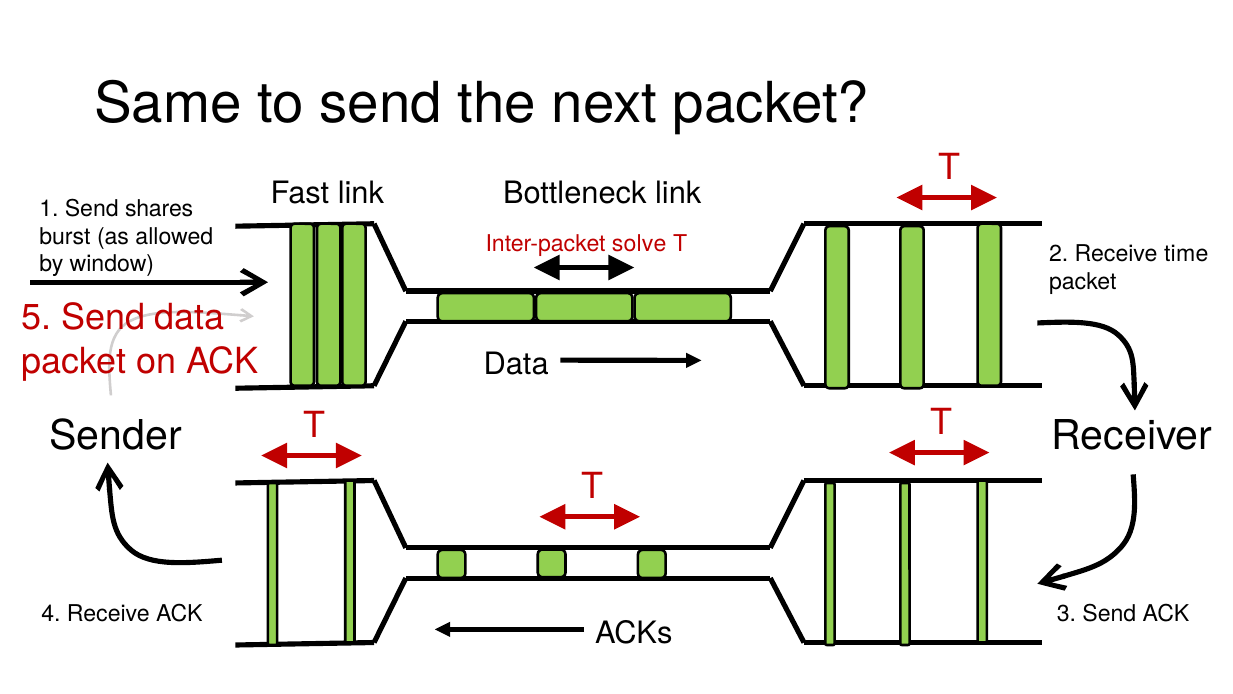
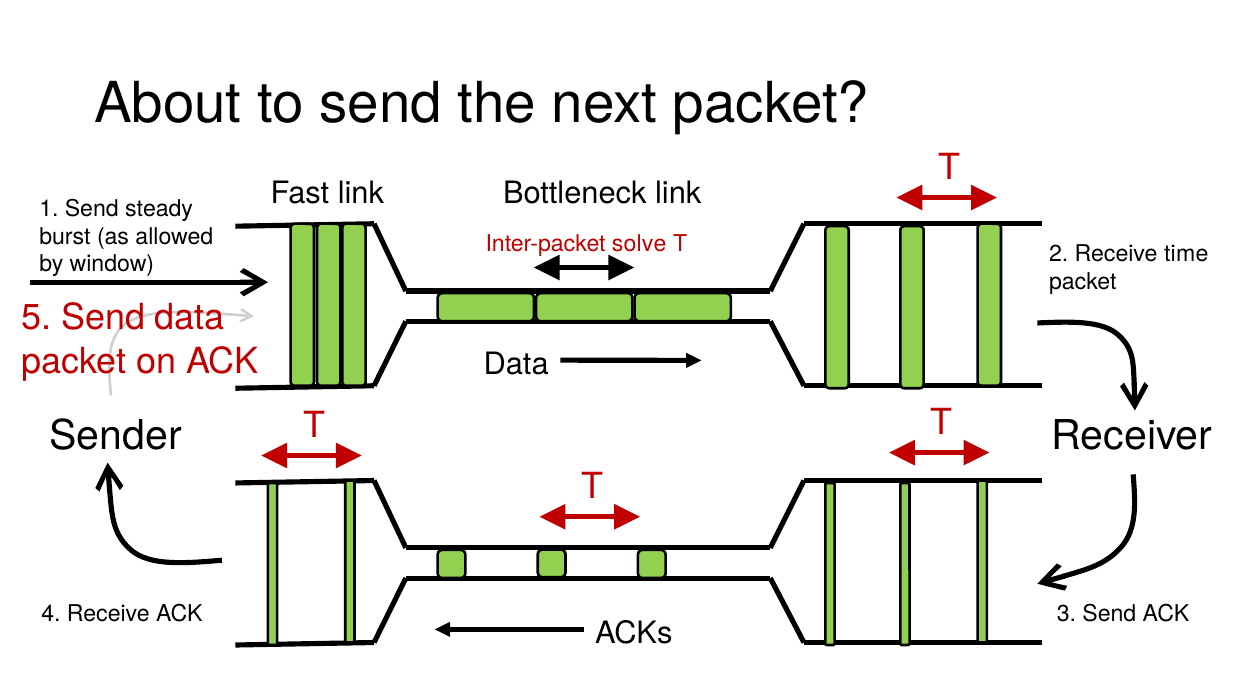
Same: Same -> About
shares: shares -> steady
